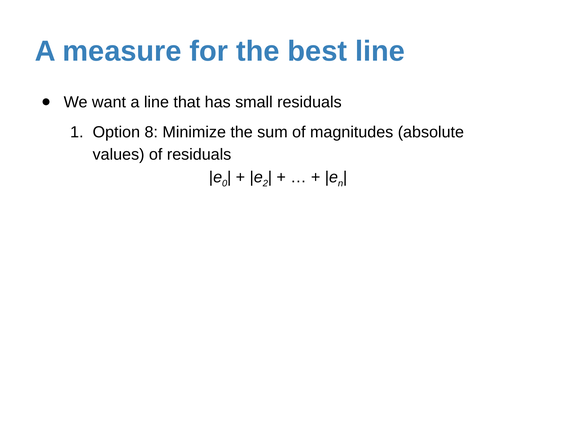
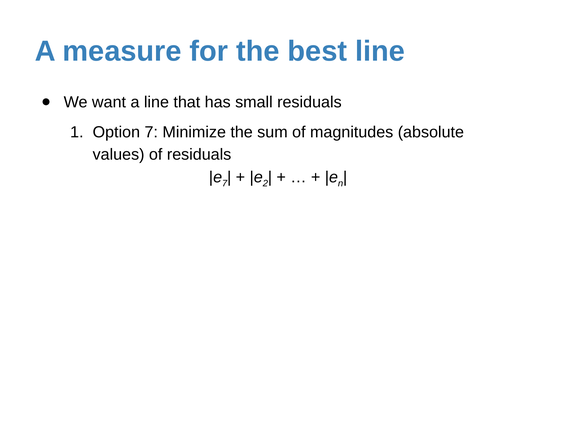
Option 8: 8 -> 7
0 at (225, 183): 0 -> 7
